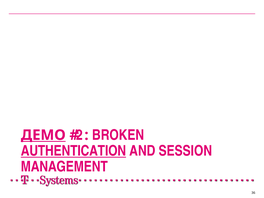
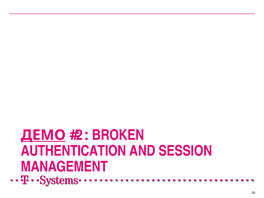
AUTHENTICATION underline: present -> none
